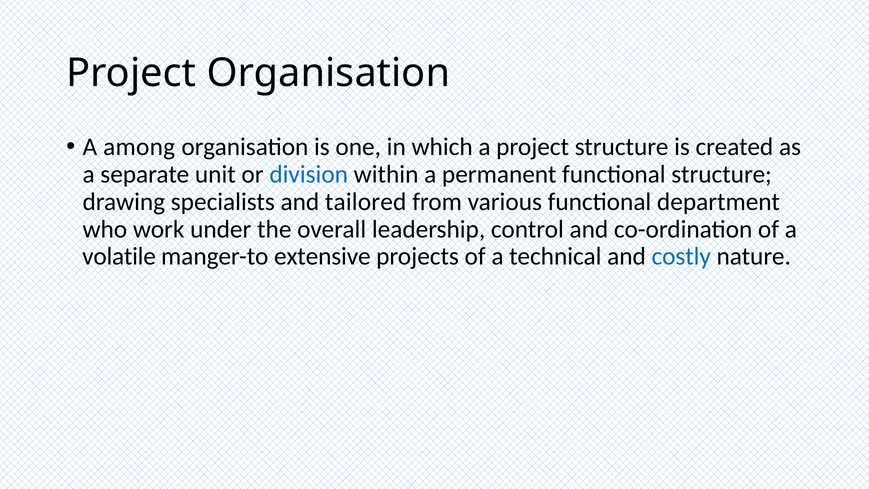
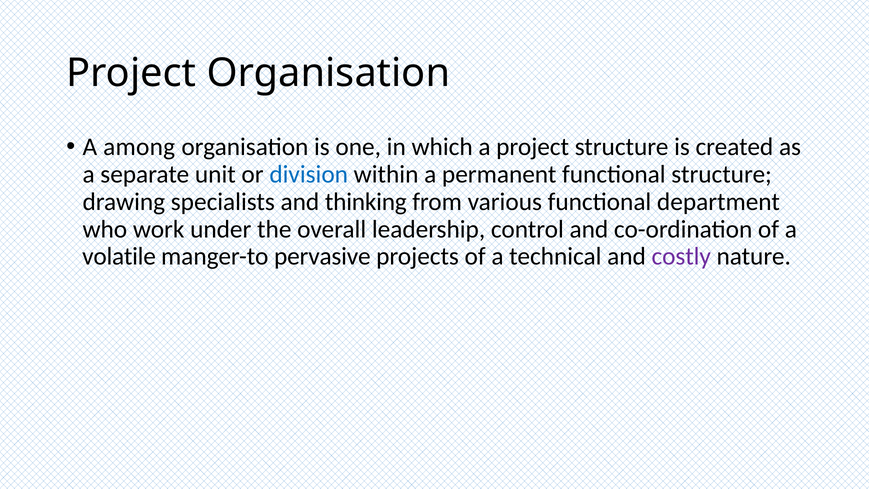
tailored: tailored -> thinking
extensive: extensive -> pervasive
costly colour: blue -> purple
